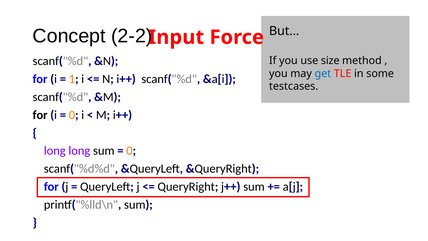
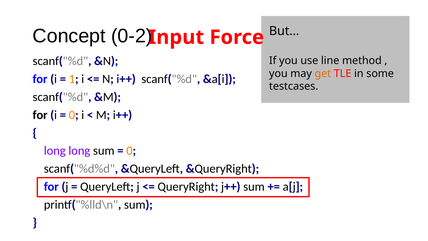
2-2: 2-2 -> 0-2
size: size -> line
get colour: blue -> orange
